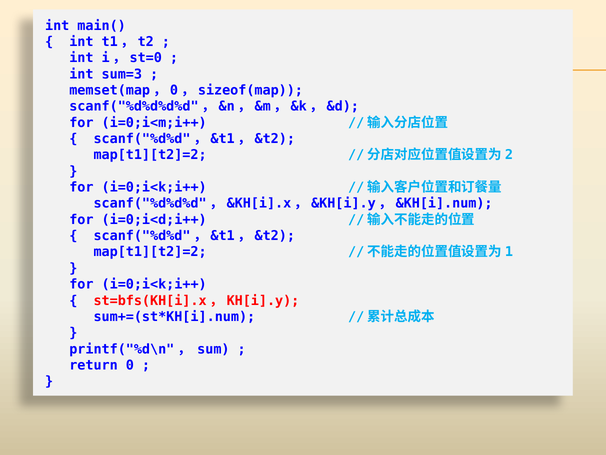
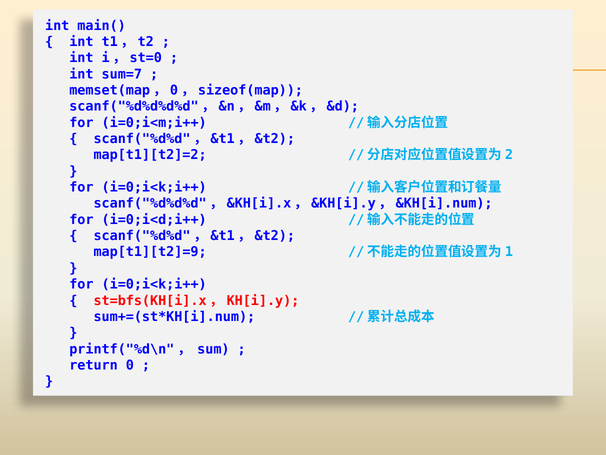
sum=3: sum=3 -> sum=7
map[t1][t2]=2 at (150, 252): map[t1][t2]=2 -> map[t1][t2]=9
